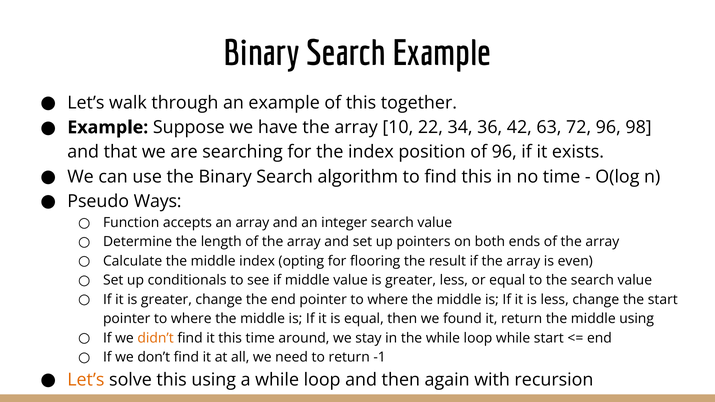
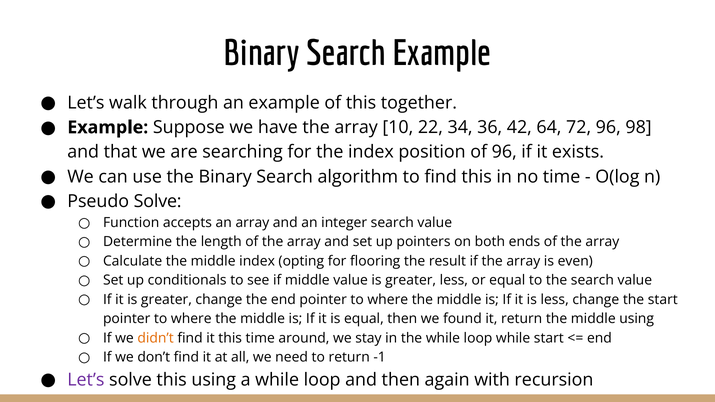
63: 63 -> 64
Pseudo Ways: Ways -> Solve
Let’s at (86, 380) colour: orange -> purple
